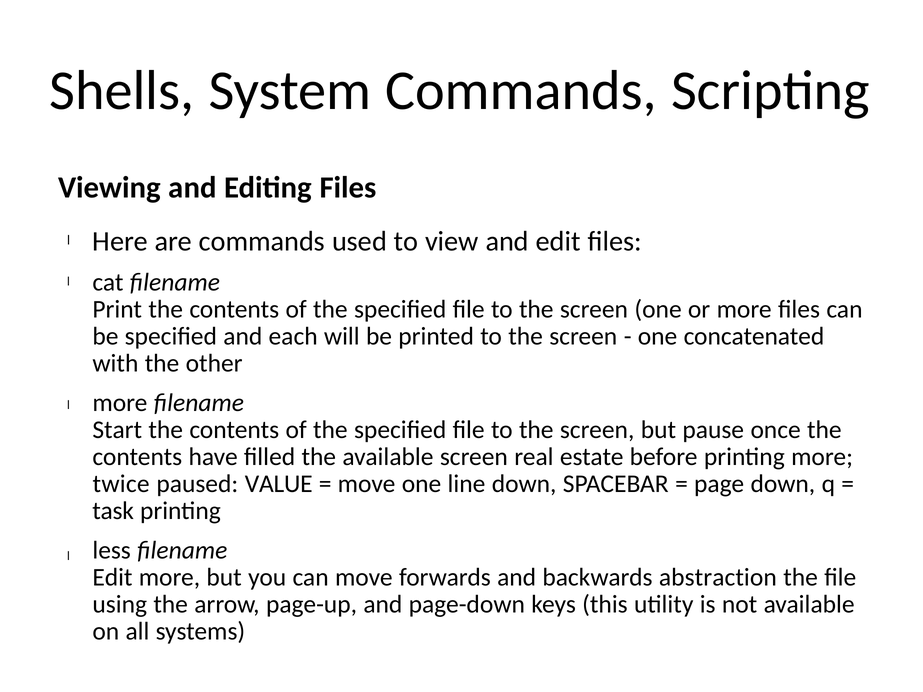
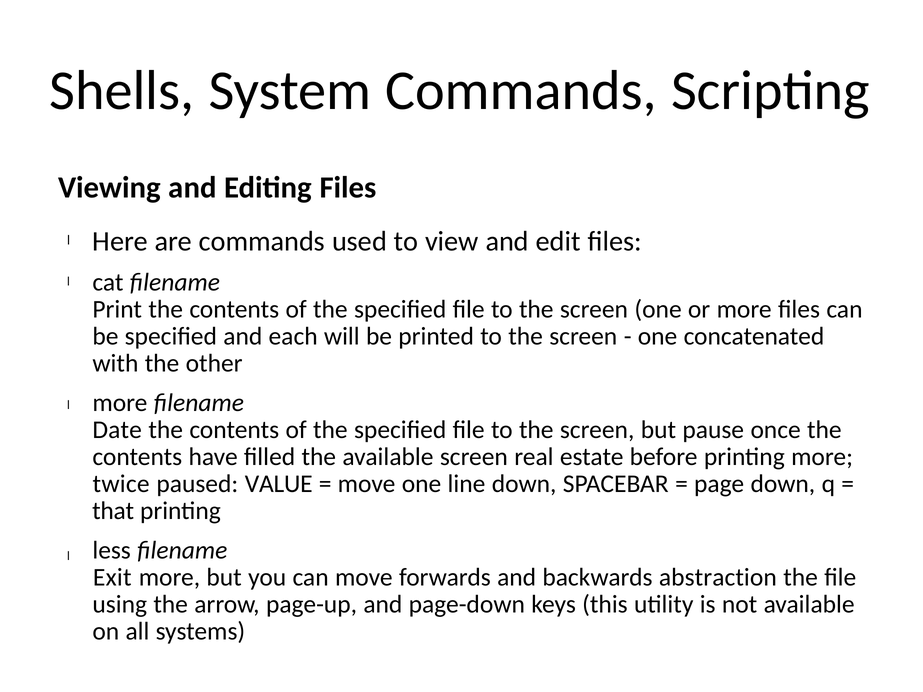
Start: Start -> Date
task: task -> that
Edit at (112, 578): Edit -> Exit
